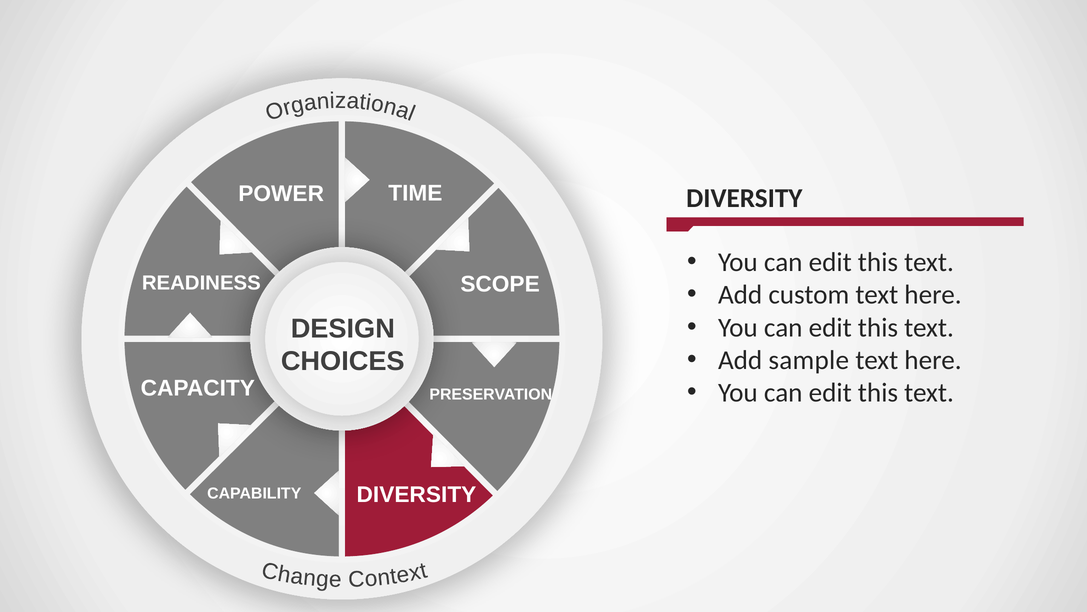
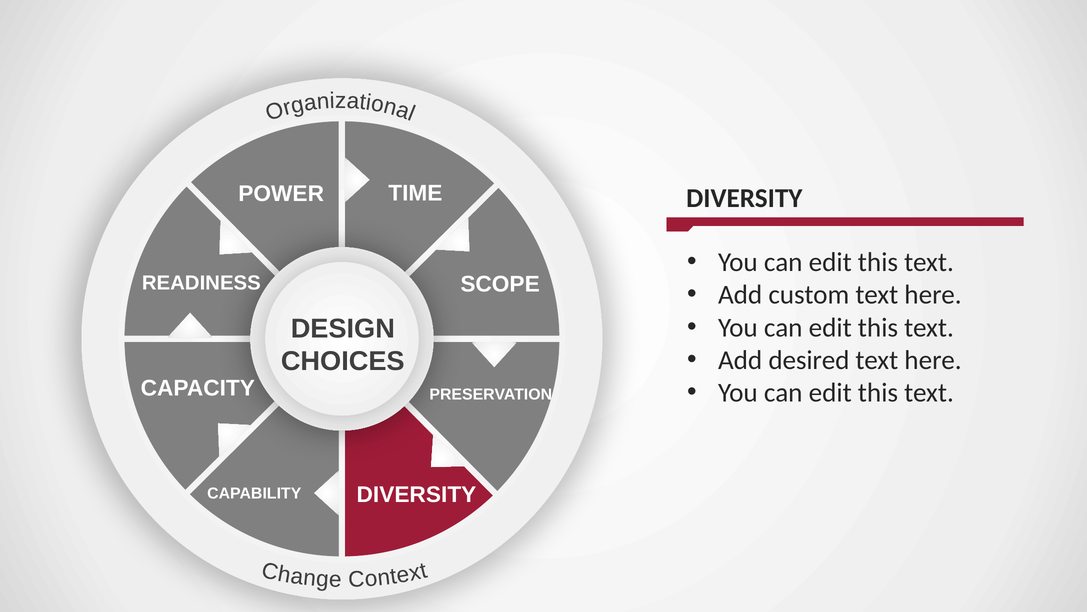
sample: sample -> desired
